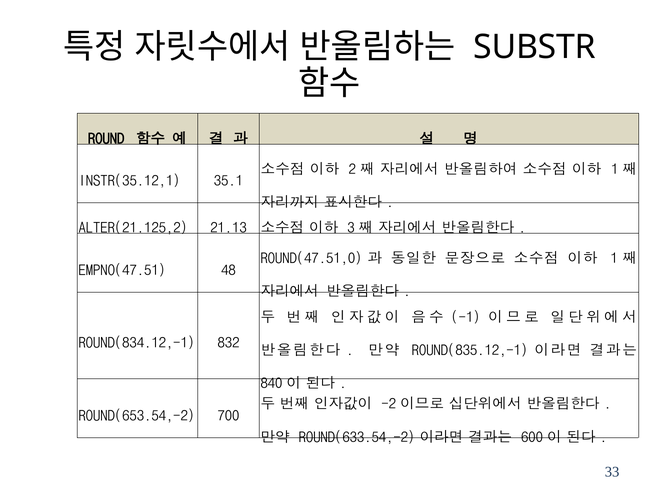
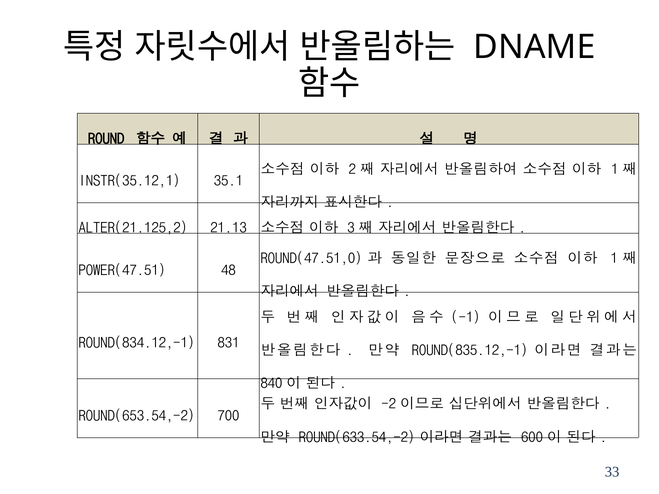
SUBSTR: SUBSTR -> DNAME
EMPNO(47.51: EMPNO(47.51 -> POWER(47.51
832: 832 -> 831
